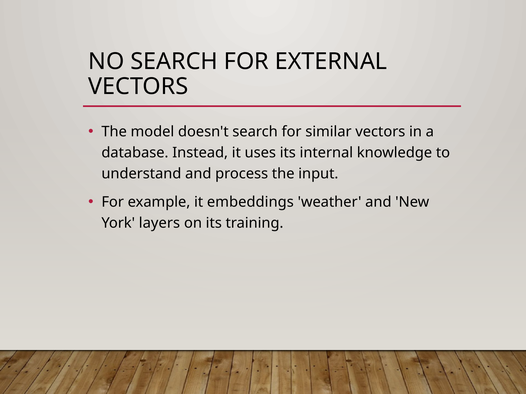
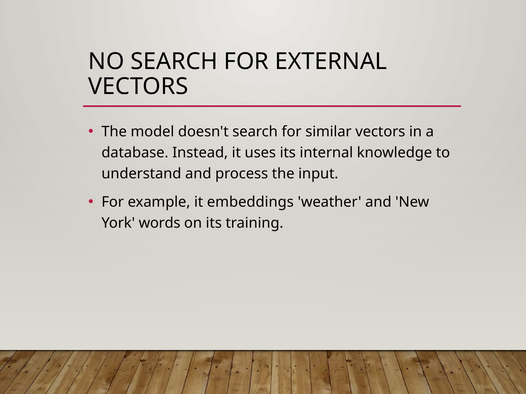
layers: layers -> words
